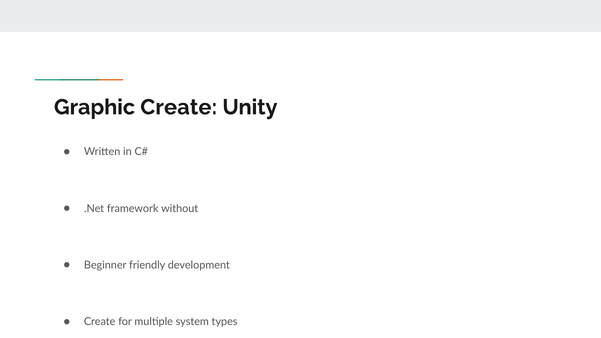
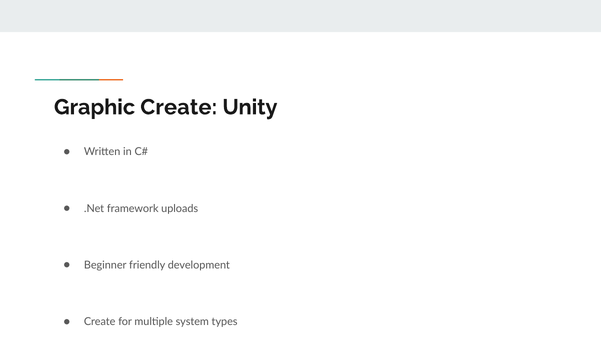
without: without -> uploads
